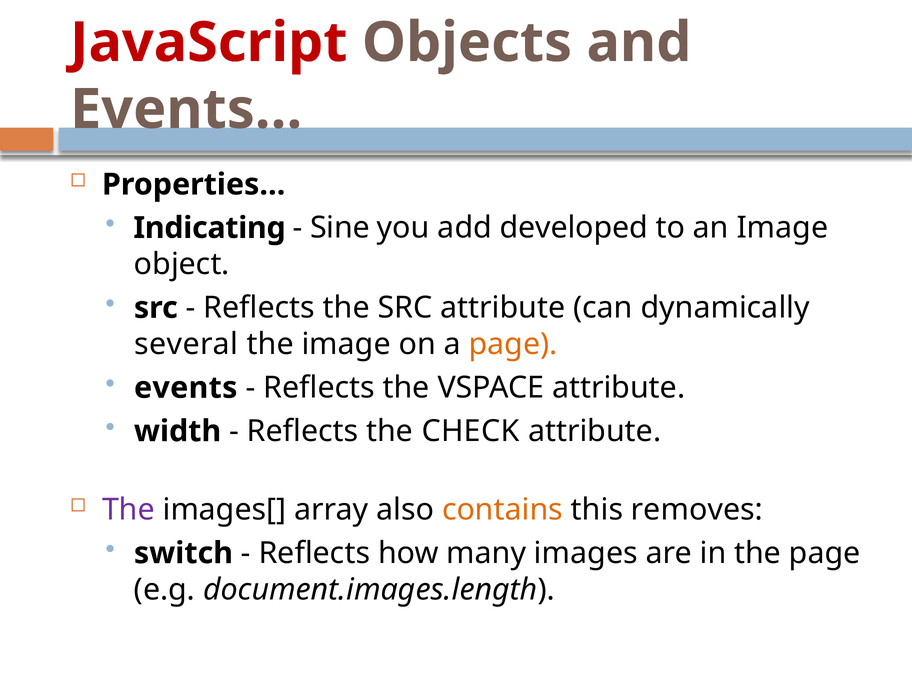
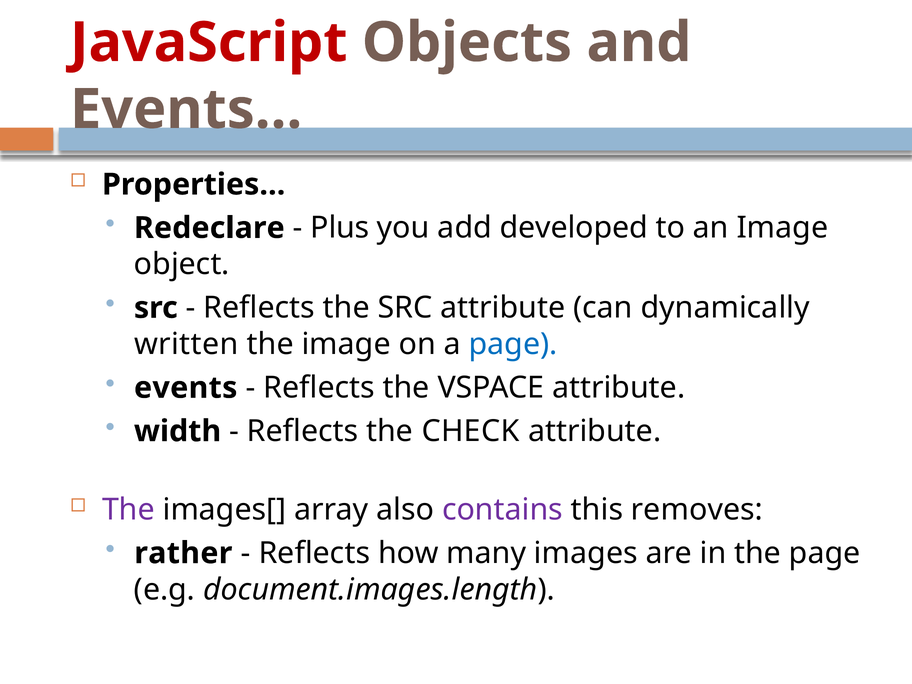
Indicating: Indicating -> Redeclare
Sine: Sine -> Plus
several: several -> written
page at (513, 344) colour: orange -> blue
contains colour: orange -> purple
switch: switch -> rather
